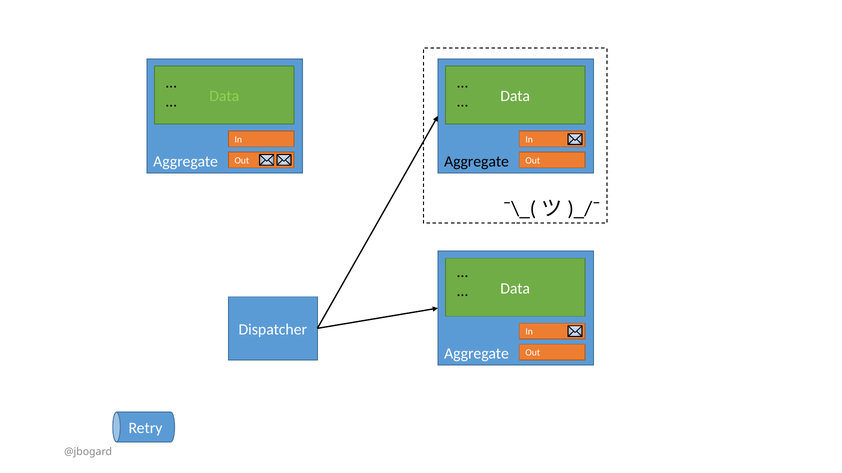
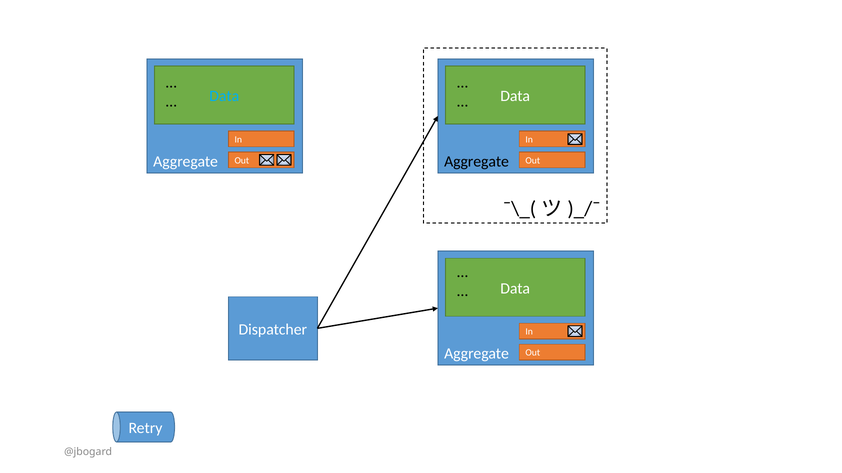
Data at (224, 96) colour: light green -> light blue
